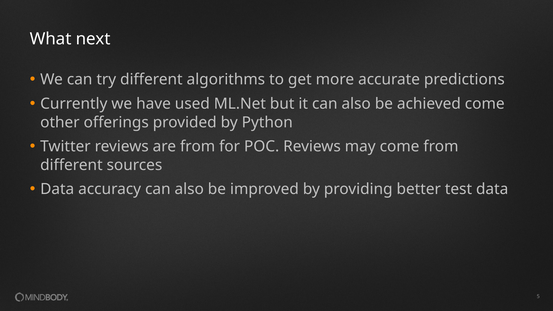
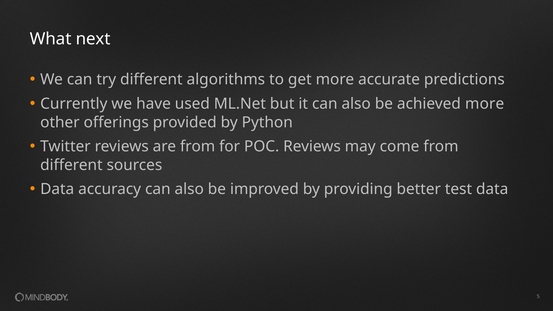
achieved come: come -> more
